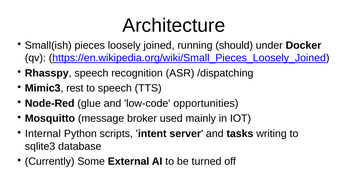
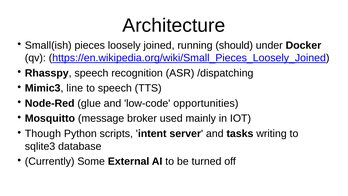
rest: rest -> line
Internal: Internal -> Though
